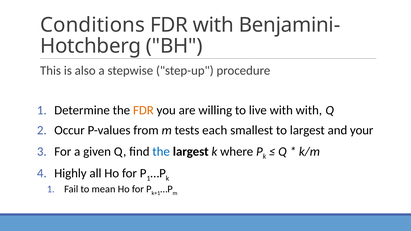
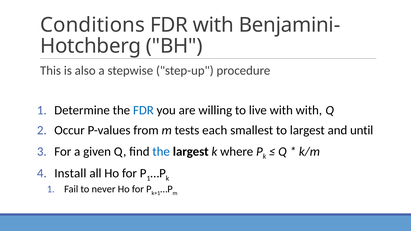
FDR at (143, 110) colour: orange -> blue
your: your -> until
Highly: Highly -> Install
mean: mean -> never
